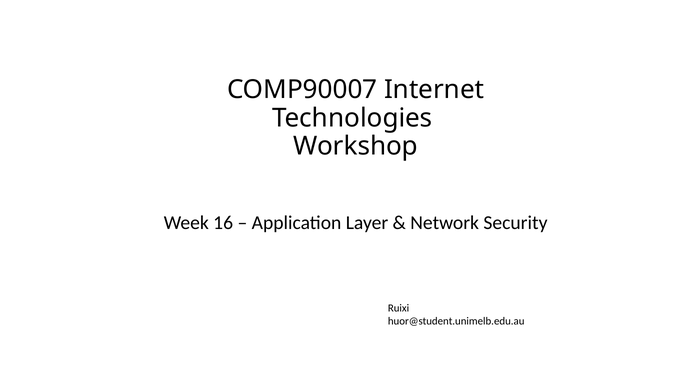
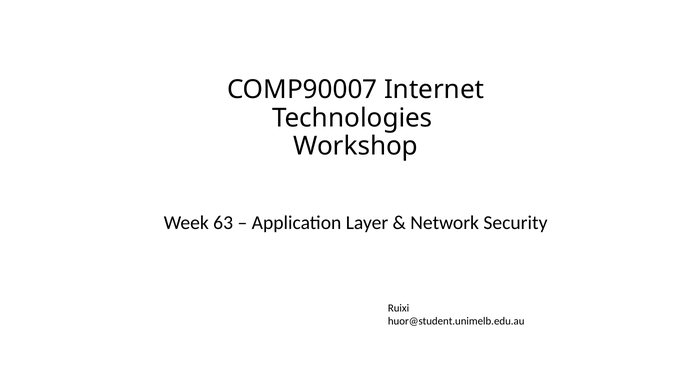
16: 16 -> 63
